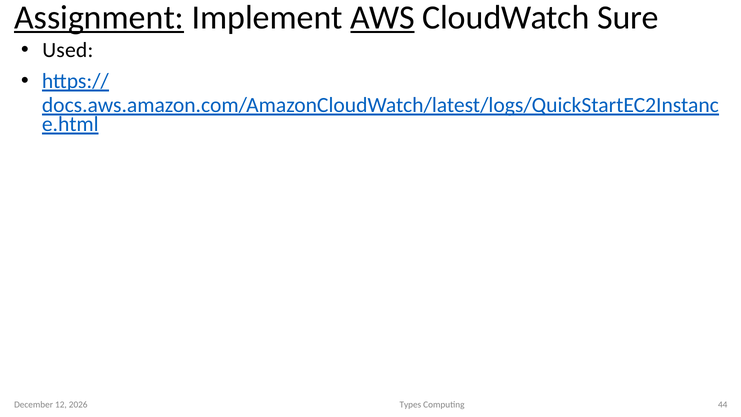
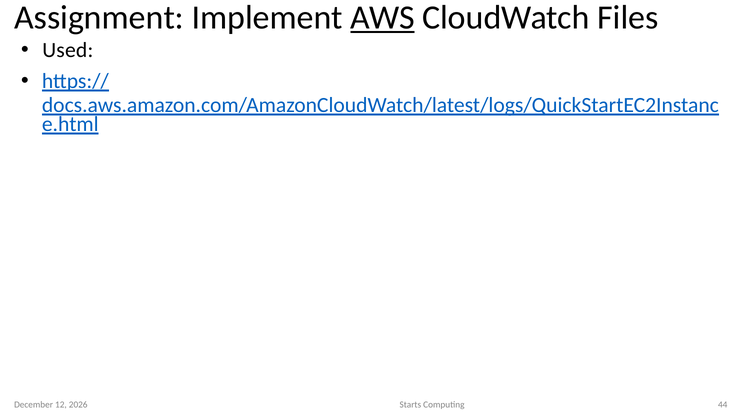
Assignment underline: present -> none
Sure: Sure -> Files
Types: Types -> Starts
